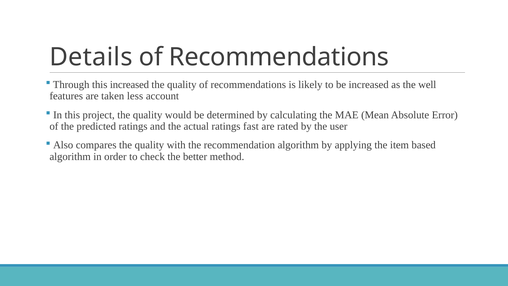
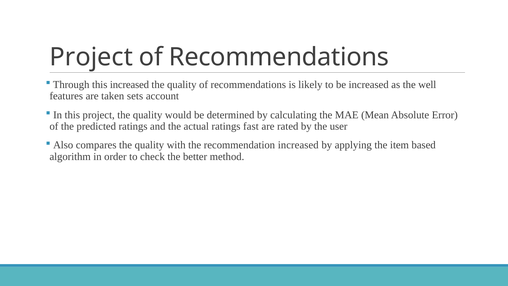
Details at (91, 57): Details -> Project
less: less -> sets
recommendation algorithm: algorithm -> increased
